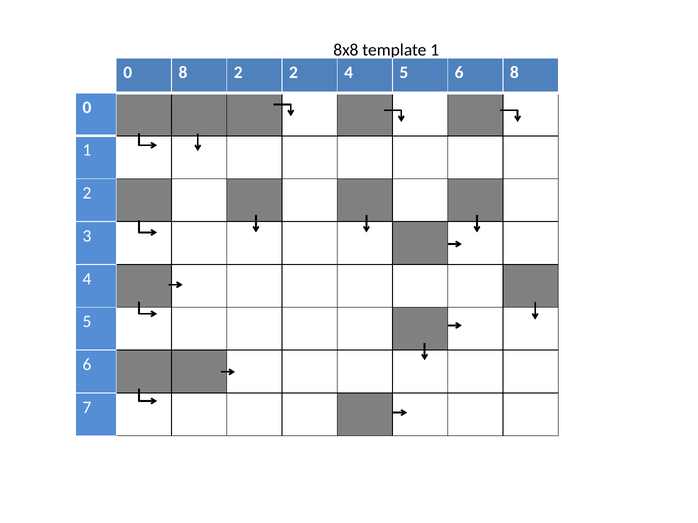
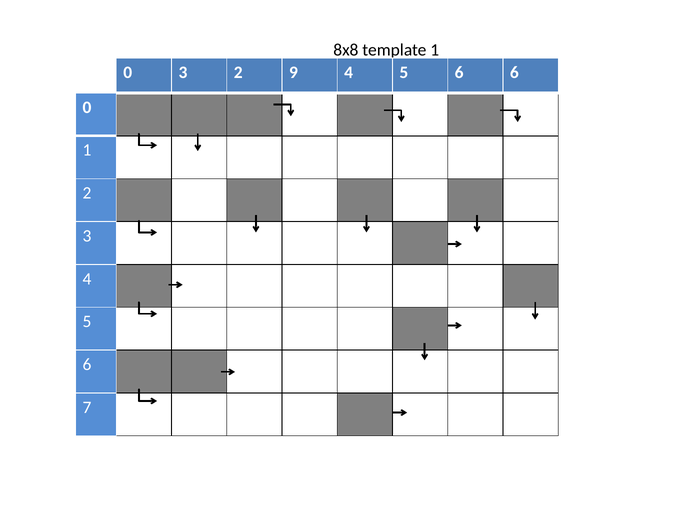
0 8: 8 -> 3
2 2: 2 -> 9
6 8: 8 -> 6
